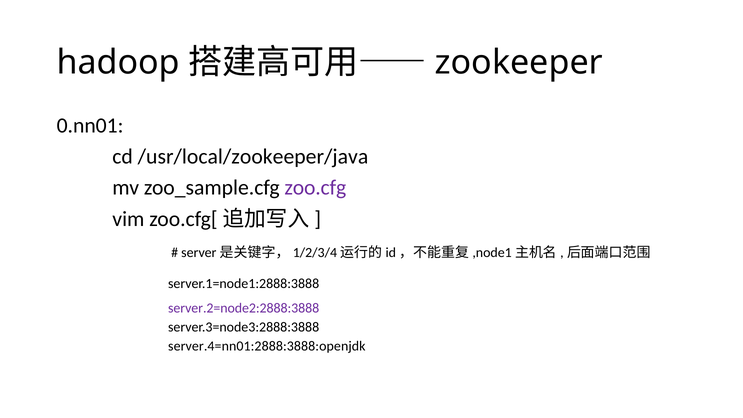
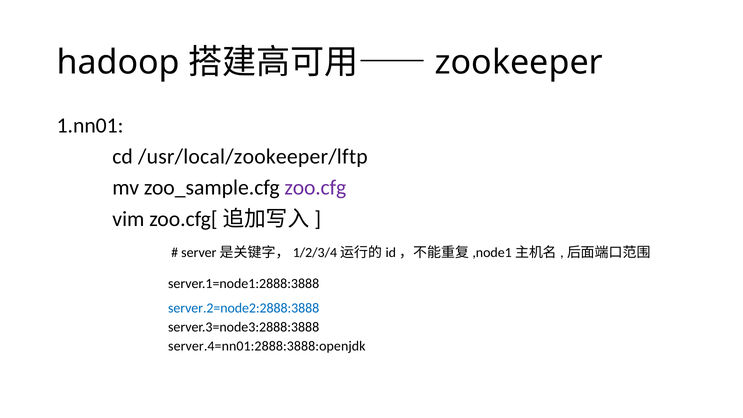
0.nn01: 0.nn01 -> 1.nn01
/usr/local/zookeeper/java: /usr/local/zookeeper/java -> /usr/local/zookeeper/lftp
server.2=node2:2888:3888 colour: purple -> blue
